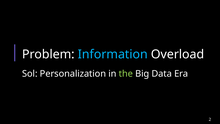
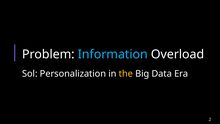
the colour: light green -> yellow
